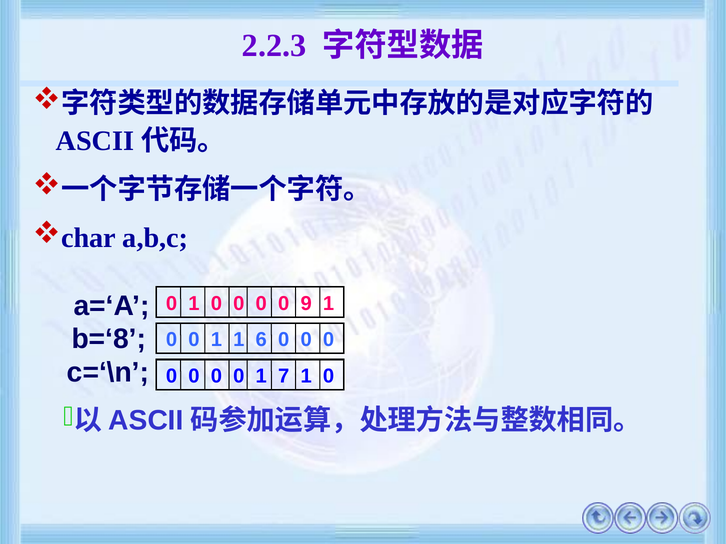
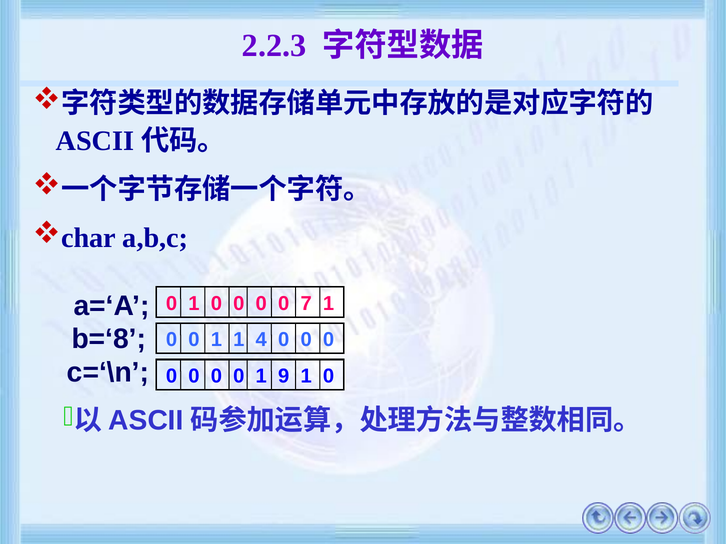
9: 9 -> 7
6: 6 -> 4
7: 7 -> 9
